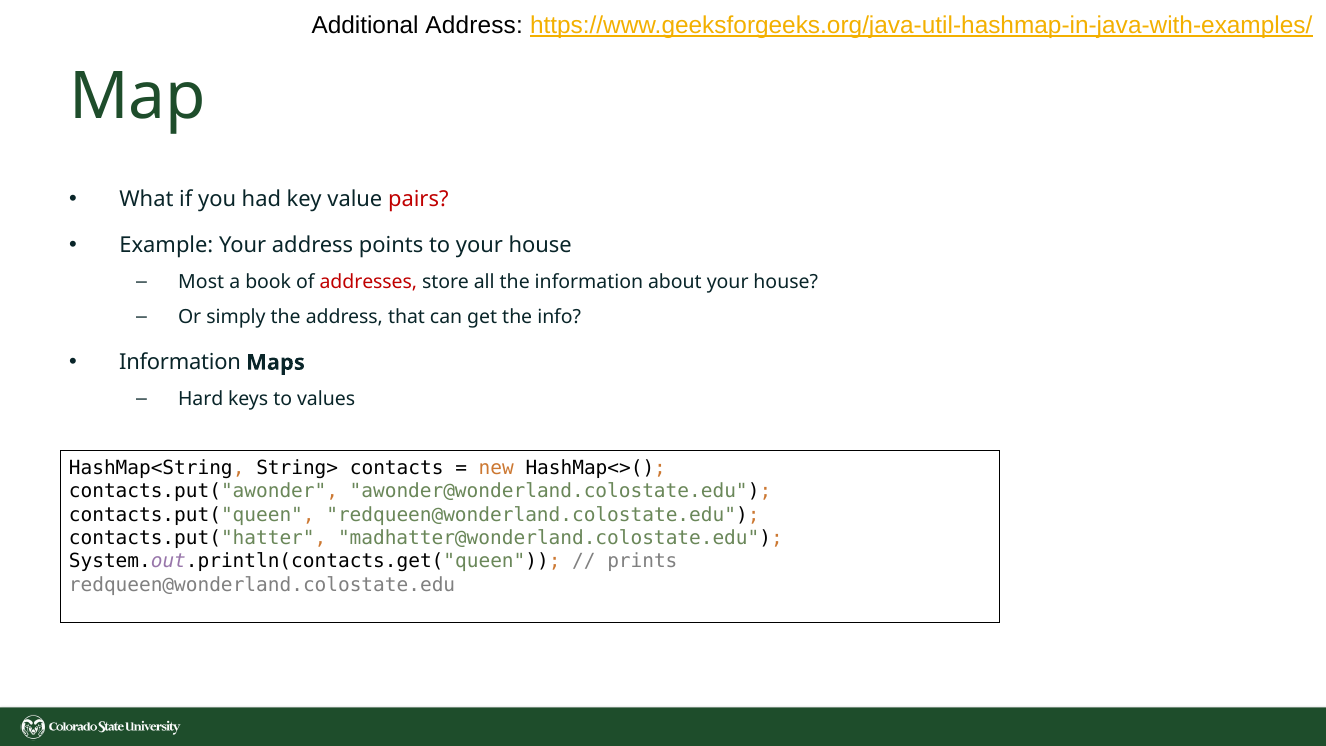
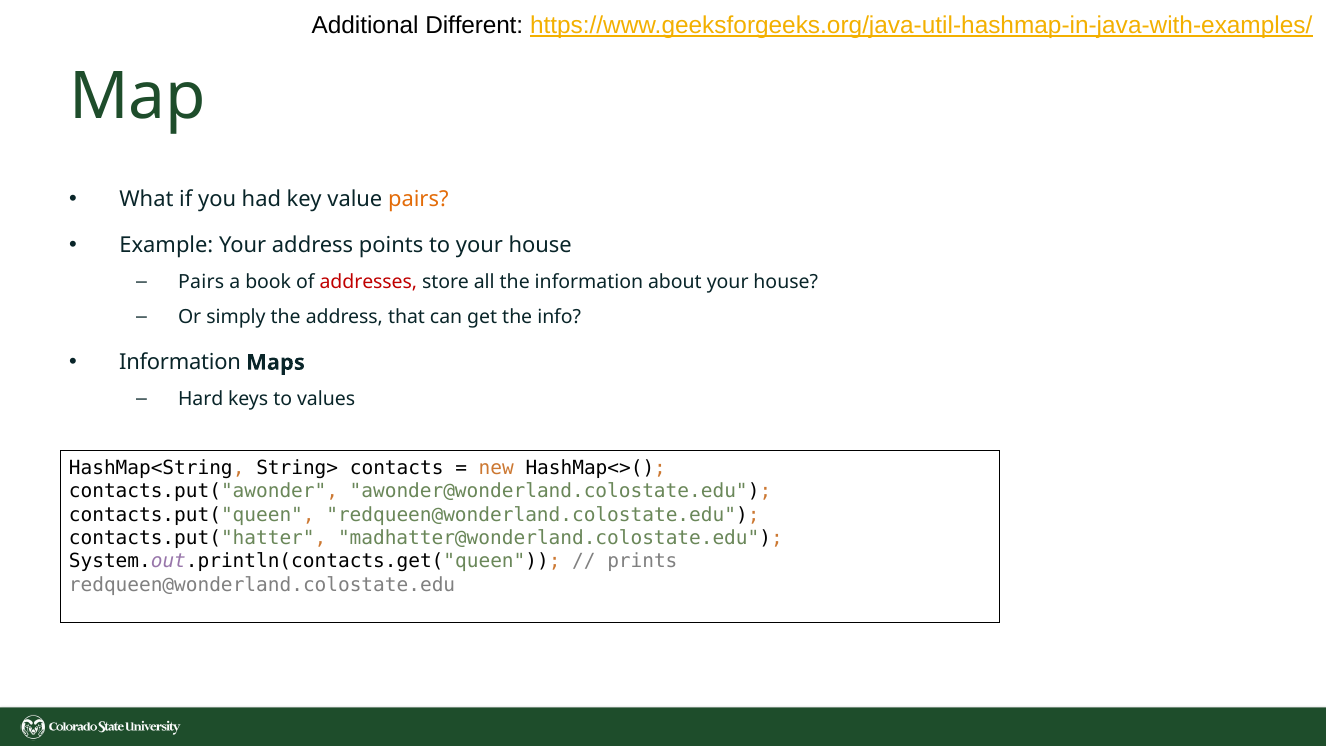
Additional Address: Address -> Different
pairs at (418, 199) colour: red -> orange
Most at (201, 282): Most -> Pairs
